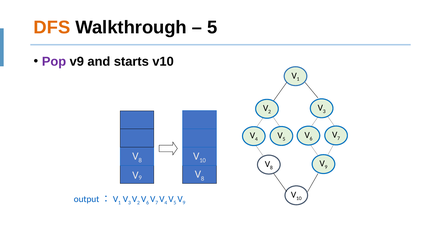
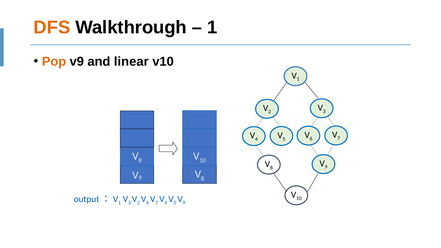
5 at (212, 27): 5 -> 1
Pop colour: purple -> orange
starts: starts -> linear
